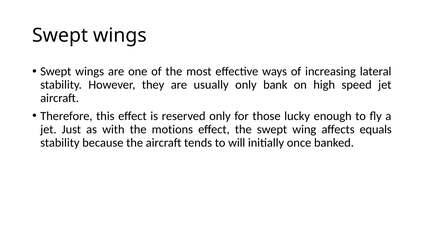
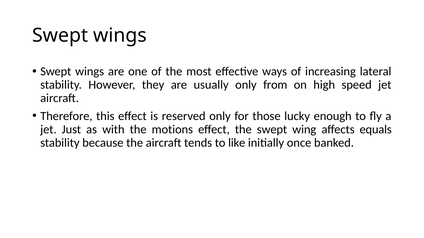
bank: bank -> from
will: will -> like
